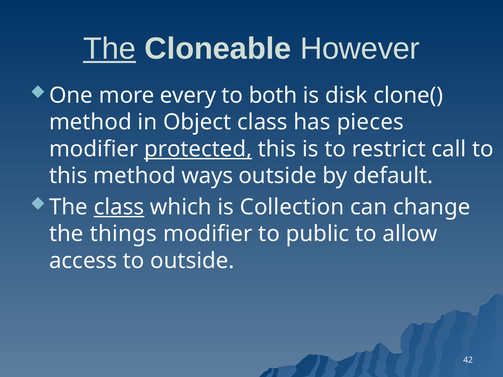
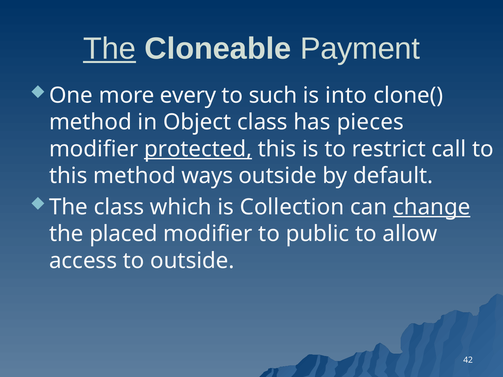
However: However -> Payment
both: both -> such
disk: disk -> into
class at (119, 207) underline: present -> none
change underline: none -> present
things: things -> placed
